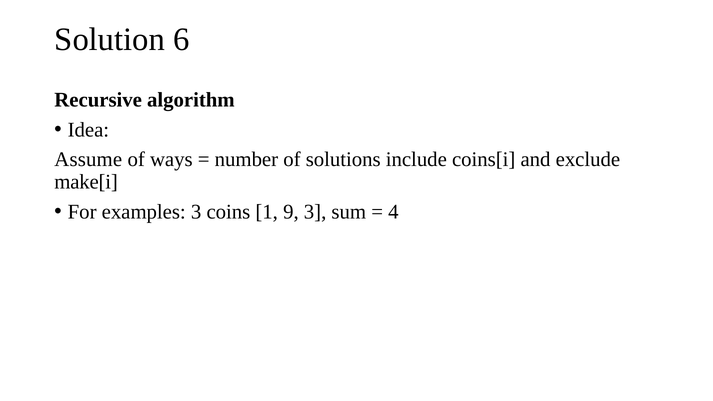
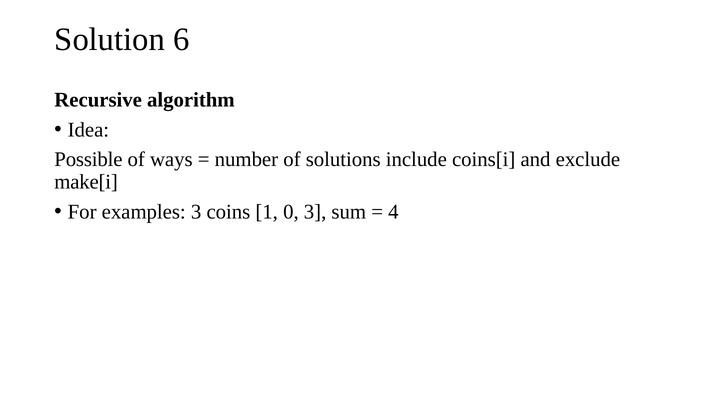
Assume: Assume -> Possible
9: 9 -> 0
